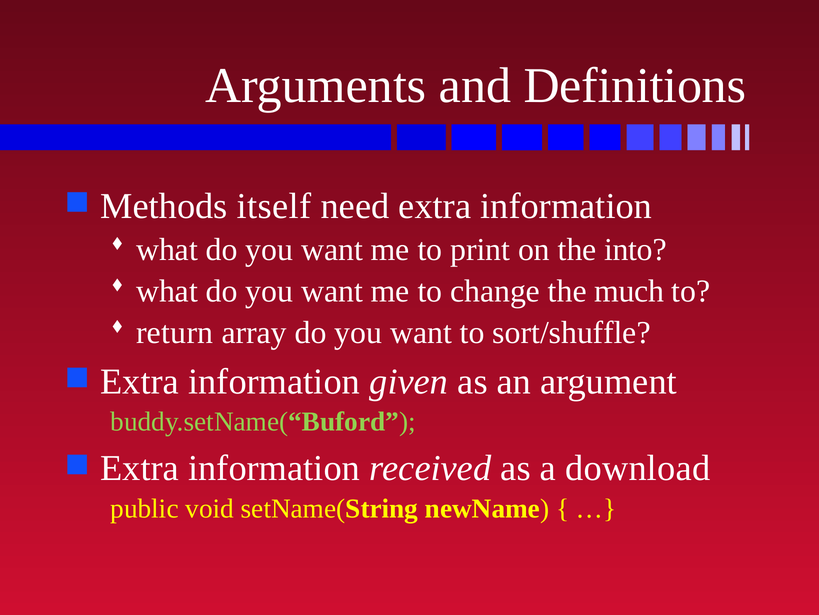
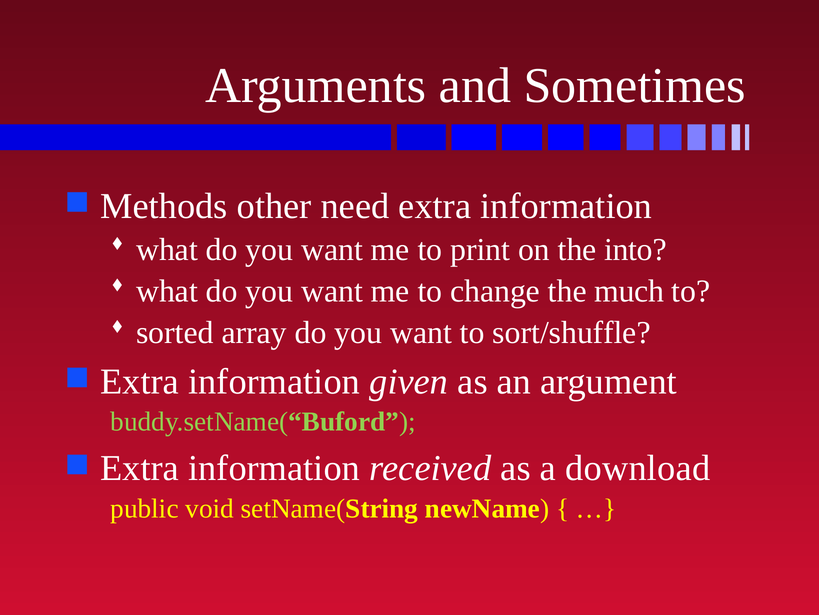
Definitions: Definitions -> Sometimes
itself: itself -> other
return: return -> sorted
